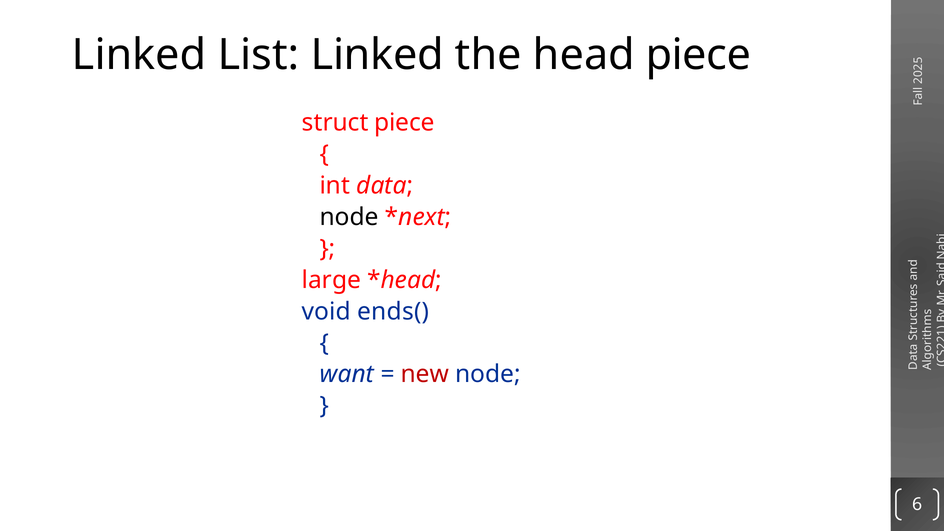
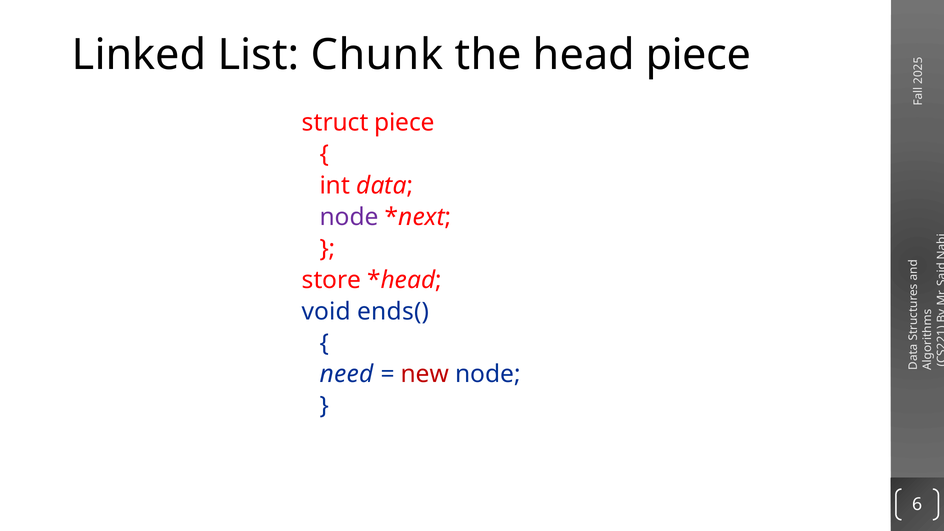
List Linked: Linked -> Chunk
node at (349, 217) colour: black -> purple
large: large -> store
want: want -> need
